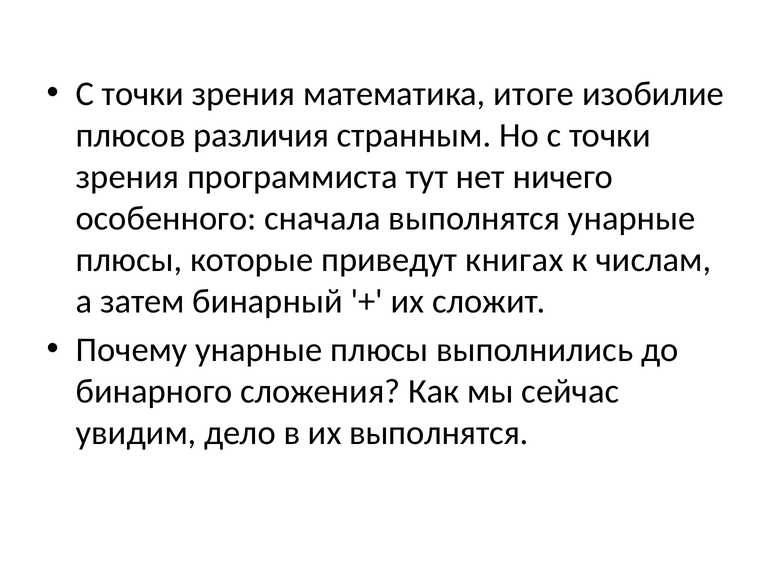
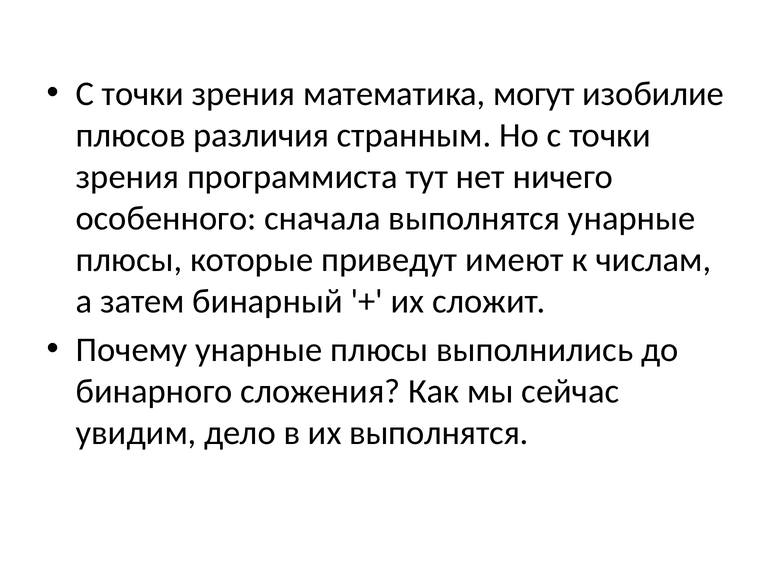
итоге: итоге -> могут
книгах: книгах -> имеют
